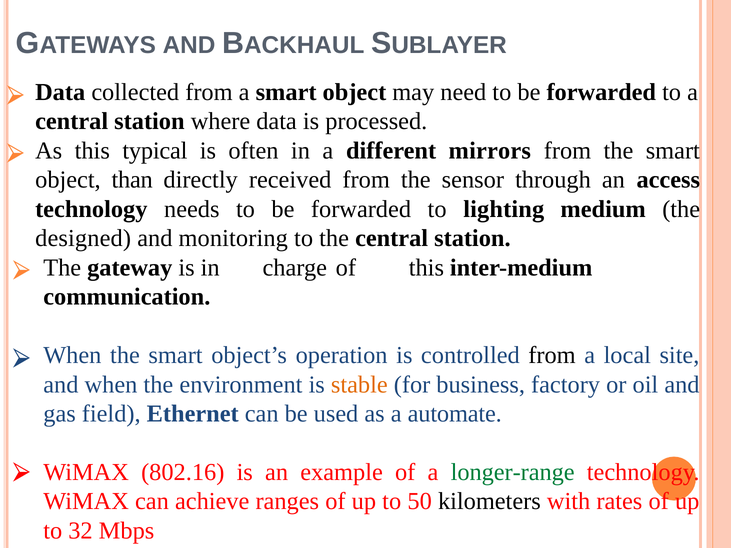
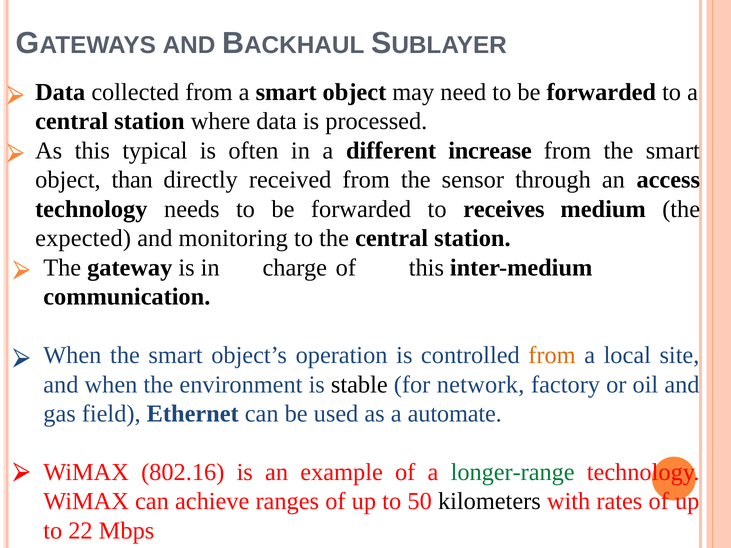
mirrors: mirrors -> increase
lighting: lighting -> receives
designed: designed -> expected
from at (552, 355) colour: black -> orange
stable colour: orange -> black
business: business -> network
32: 32 -> 22
